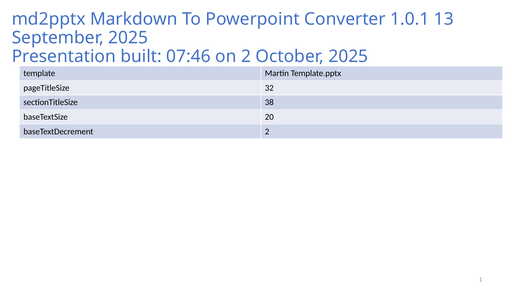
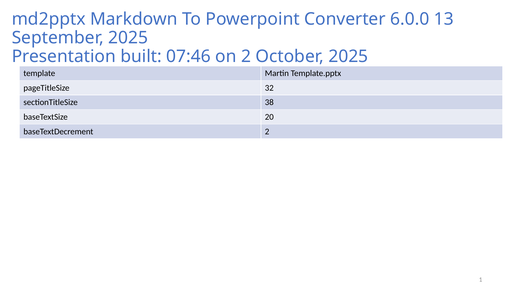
1.0.1: 1.0.1 -> 6.0.0
